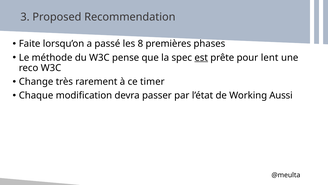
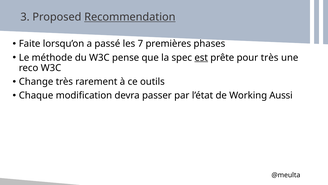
Recommendation underline: none -> present
8: 8 -> 7
pour lent: lent -> très
timer: timer -> outils
